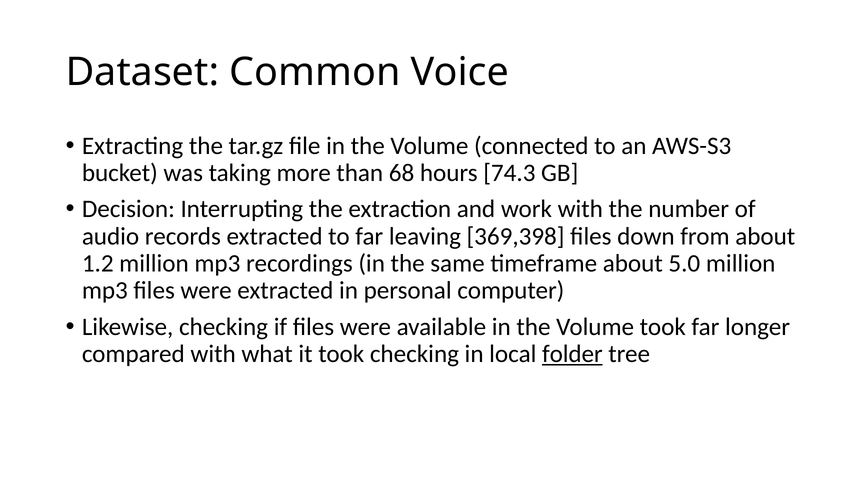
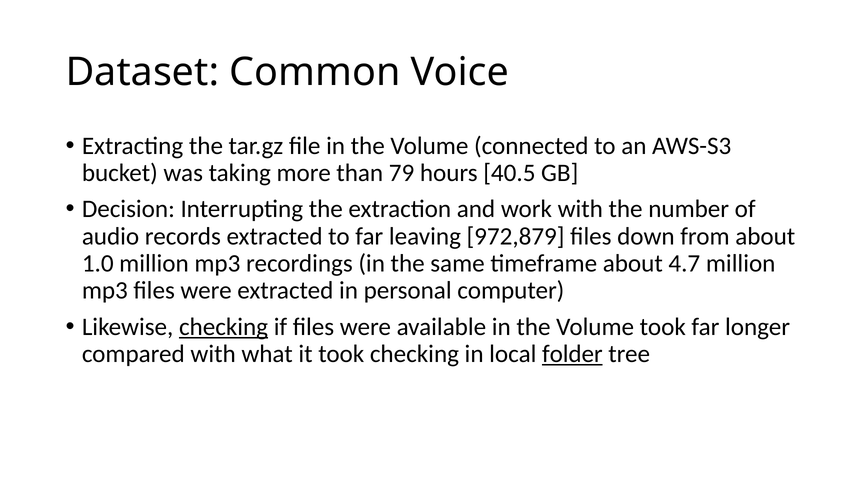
68: 68 -> 79
74.3: 74.3 -> 40.5
369,398: 369,398 -> 972,879
1.2: 1.2 -> 1.0
5.0: 5.0 -> 4.7
checking at (224, 327) underline: none -> present
